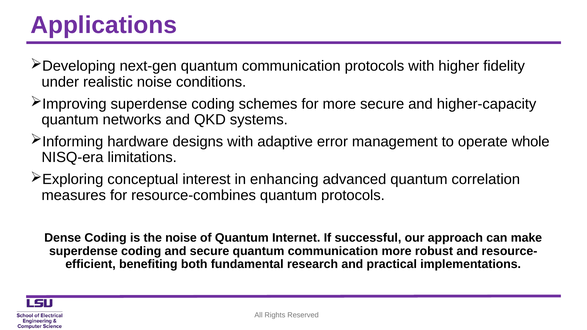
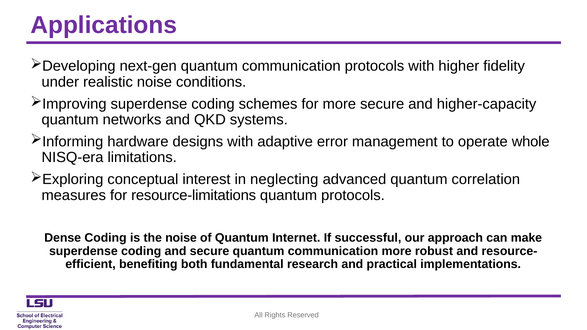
enhancing: enhancing -> neglecting
resource-combines: resource-combines -> resource-limitations
